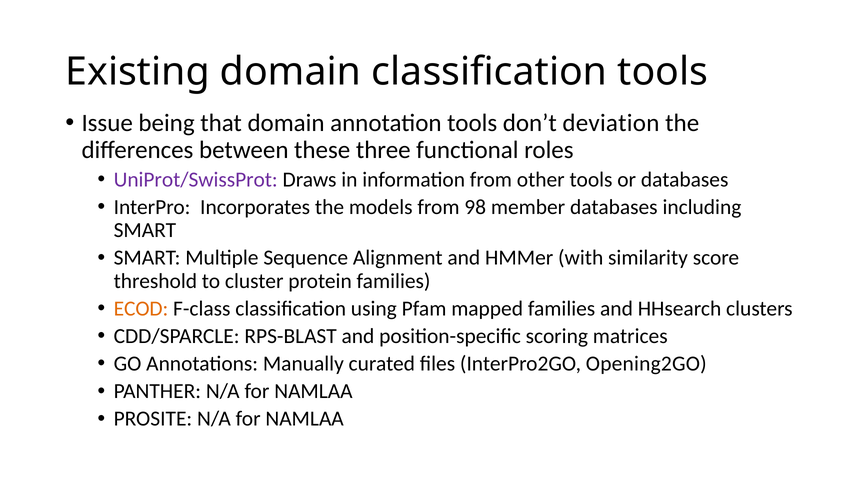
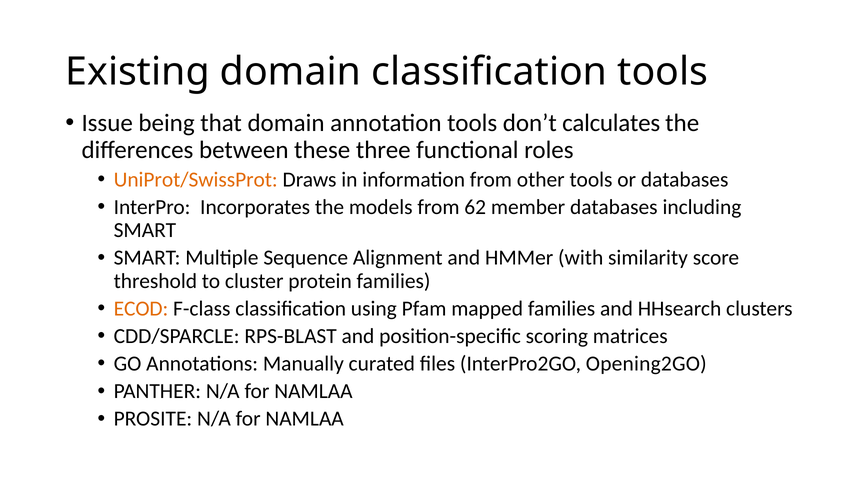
deviation: deviation -> calculates
UniProt/SwissProt colour: purple -> orange
98: 98 -> 62
